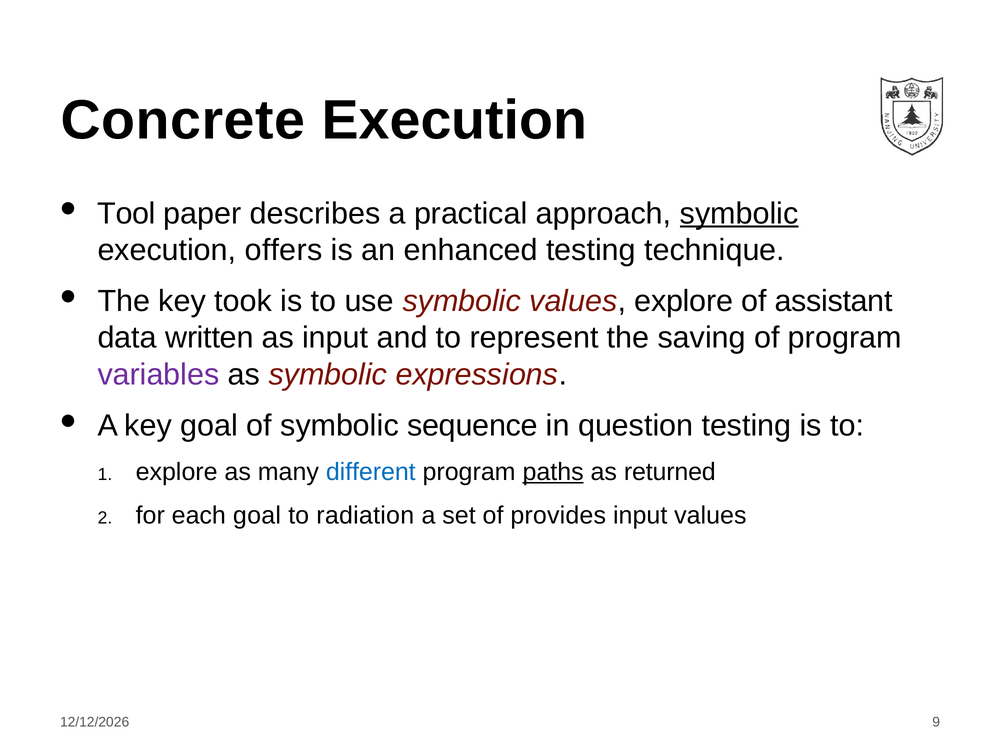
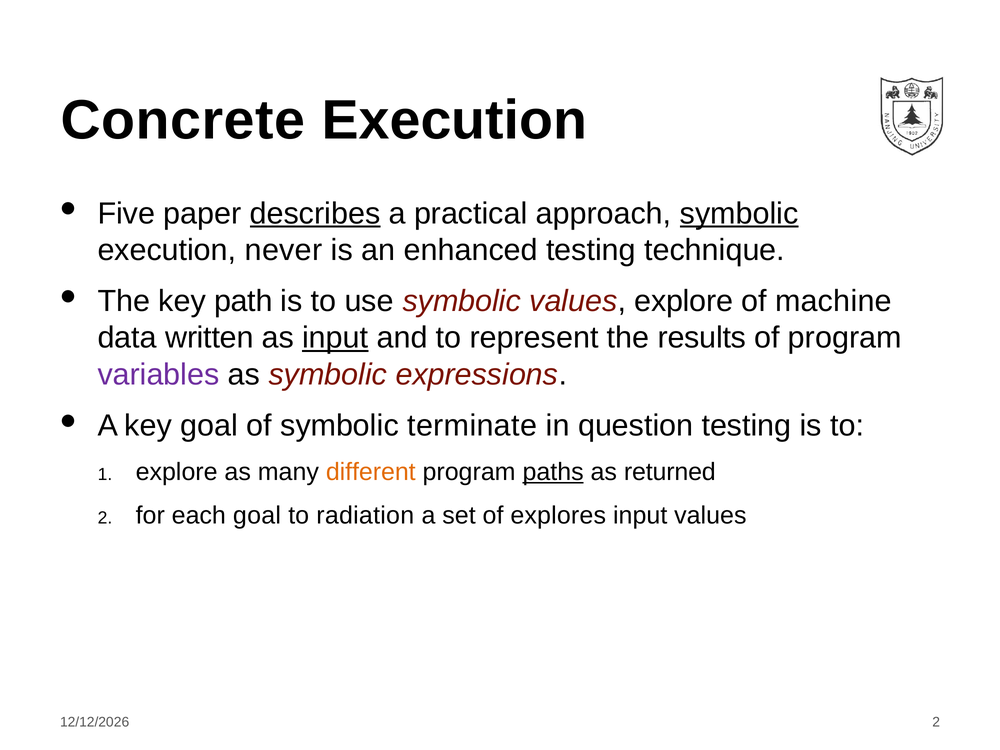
Tool: Tool -> Five
describes underline: none -> present
offers: offers -> never
took: took -> path
assistant: assistant -> machine
input at (335, 338) underline: none -> present
saving: saving -> results
sequence: sequence -> terminate
different colour: blue -> orange
provides: provides -> explores
9 at (936, 722): 9 -> 2
